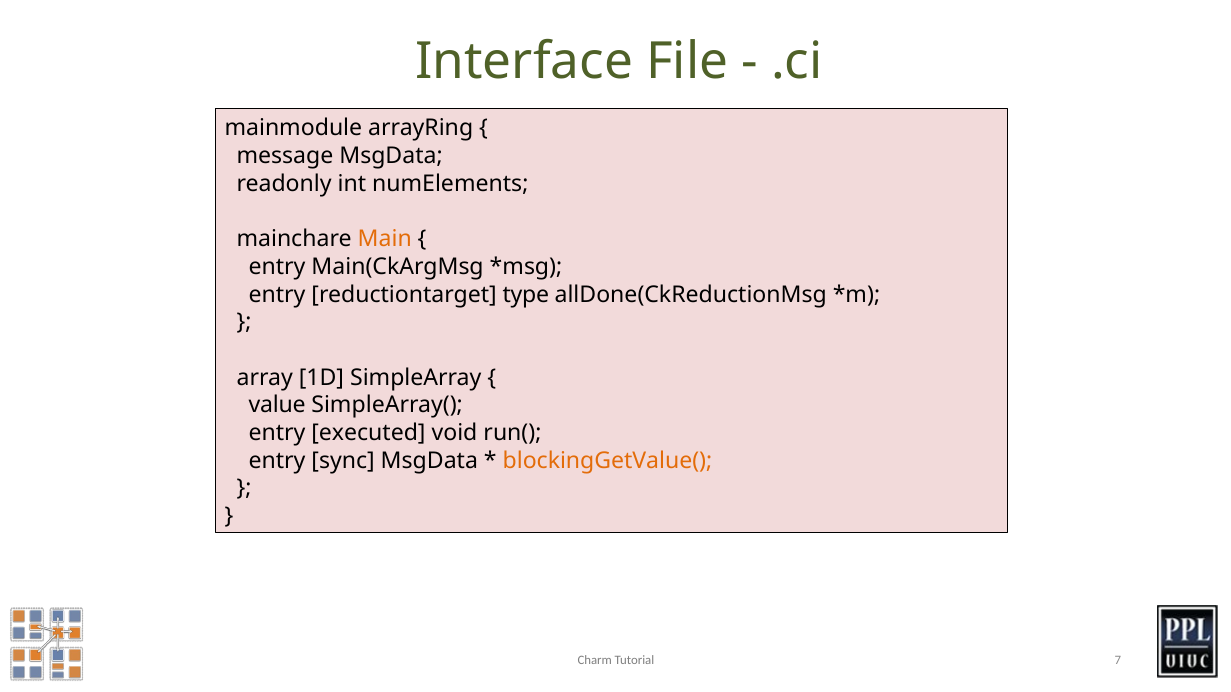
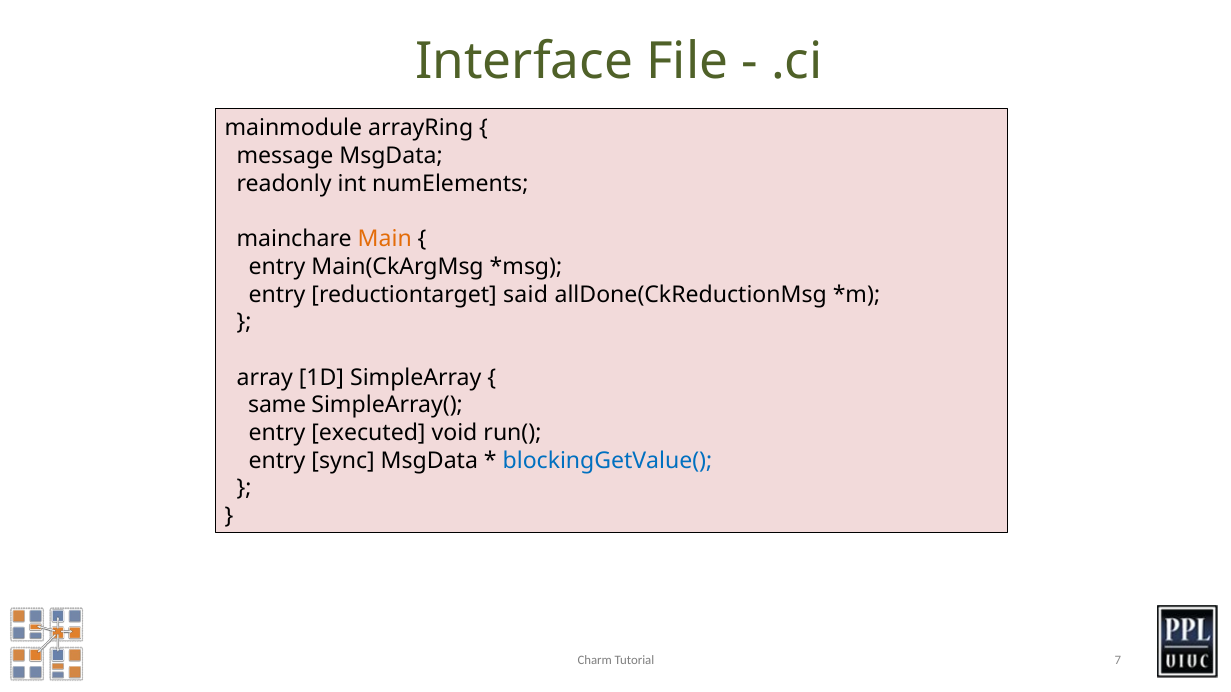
type: type -> said
value: value -> same
blockingGetValue( colour: orange -> blue
